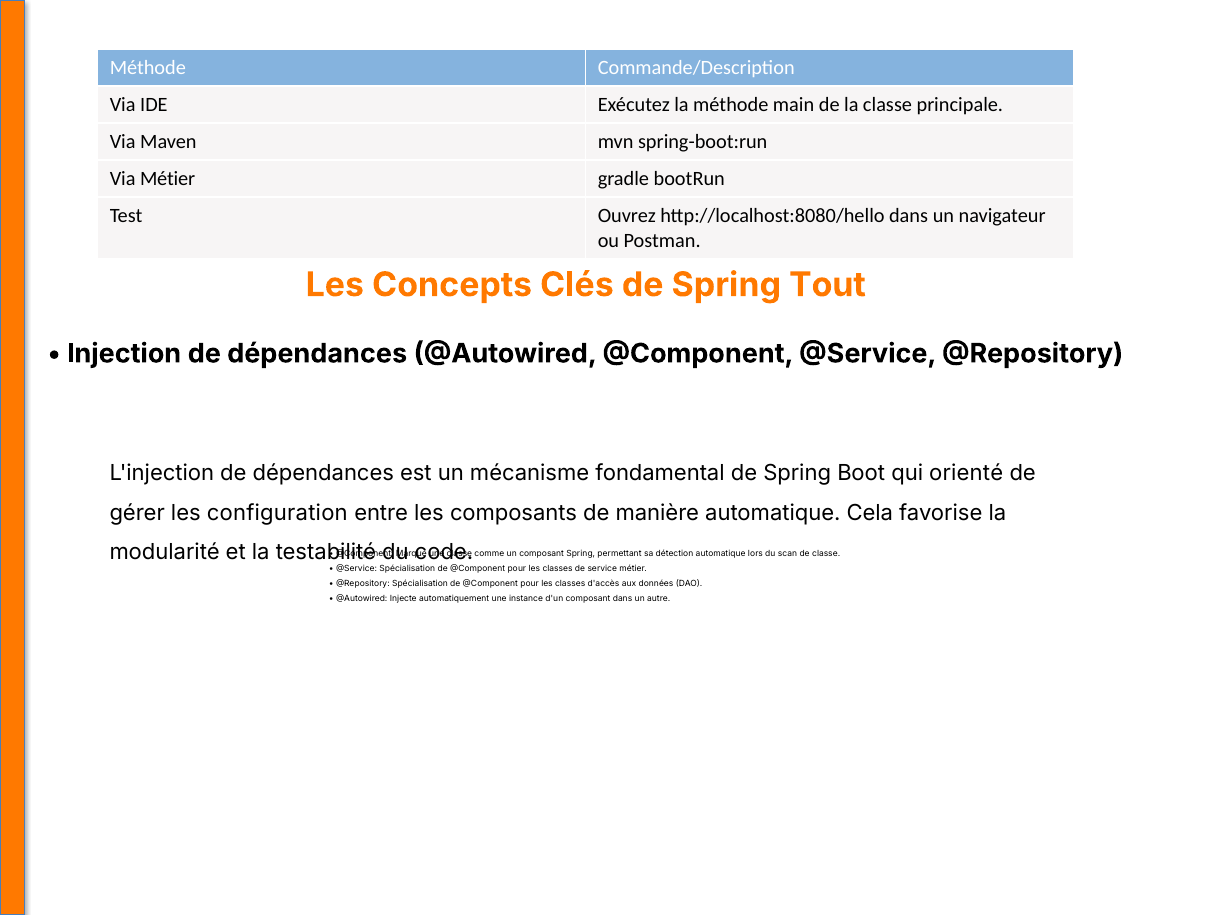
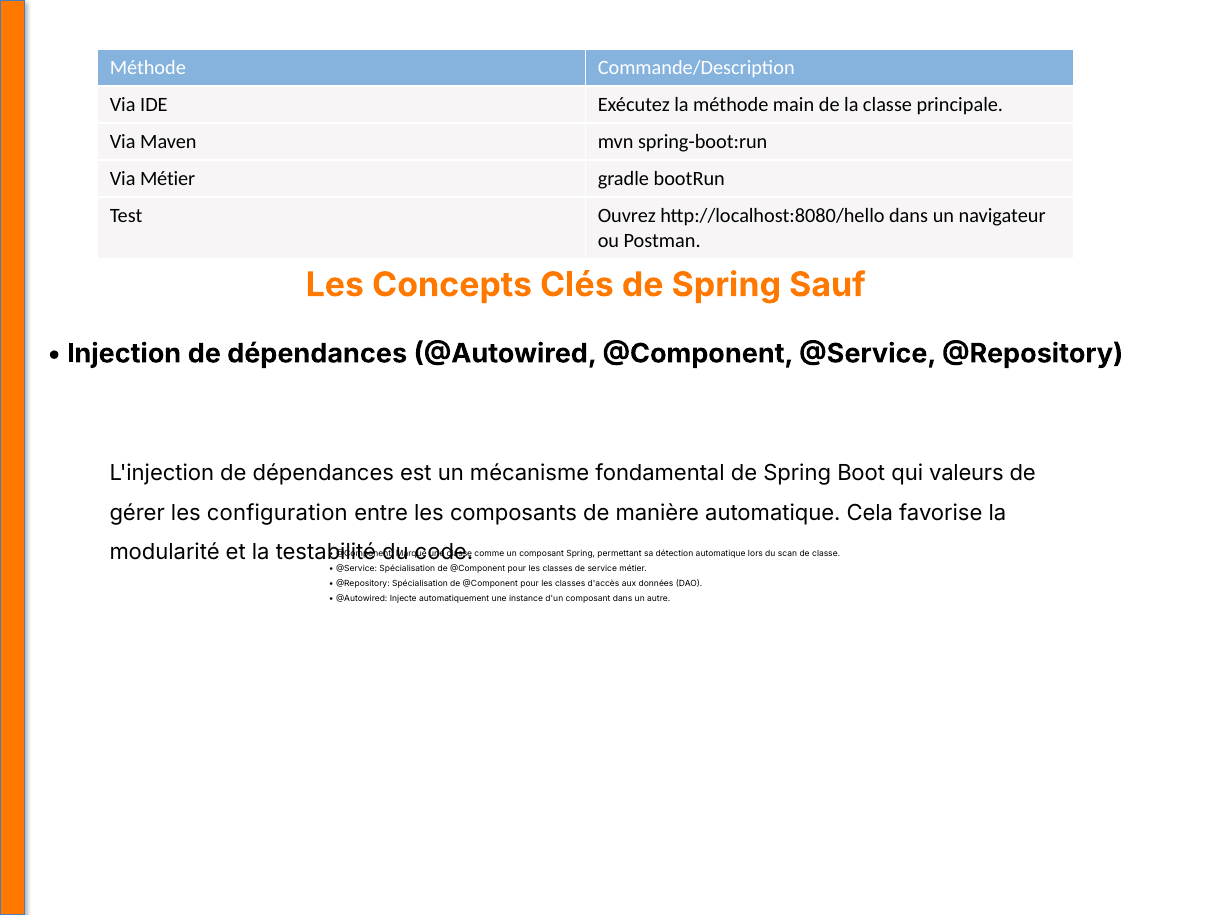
Tout: Tout -> Sauf
orienté: orienté -> valeurs
